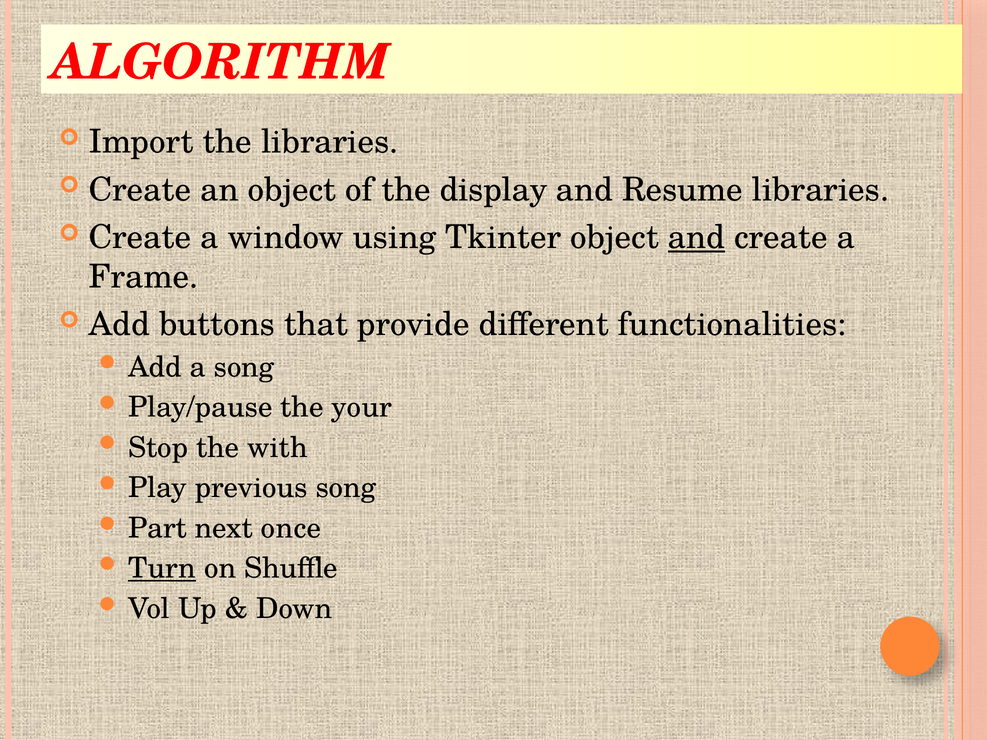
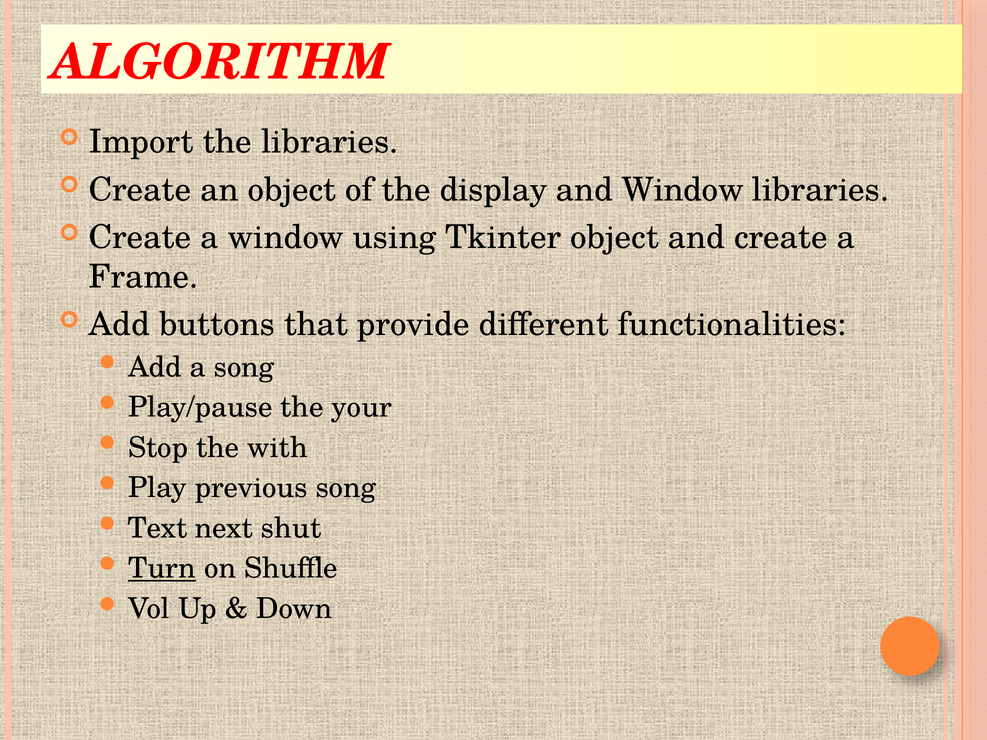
and Resume: Resume -> Window
and at (697, 237) underline: present -> none
Part: Part -> Text
once: once -> shut
